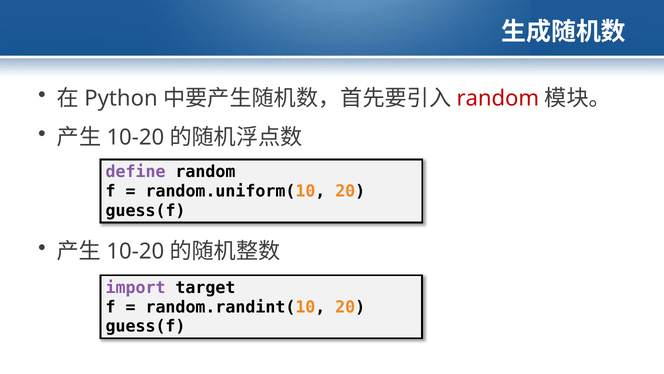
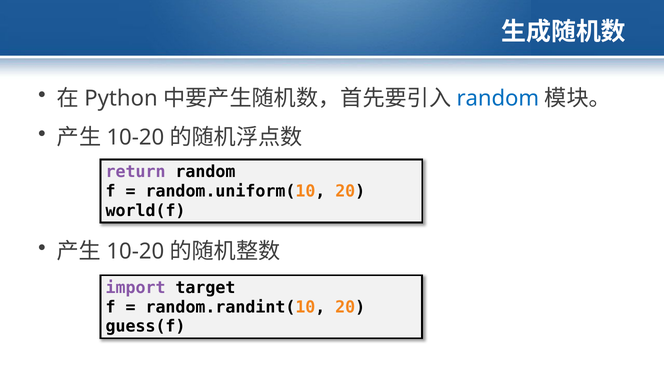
random at (498, 98) colour: red -> blue
define: define -> return
guess(f at (146, 210): guess(f -> world(f
